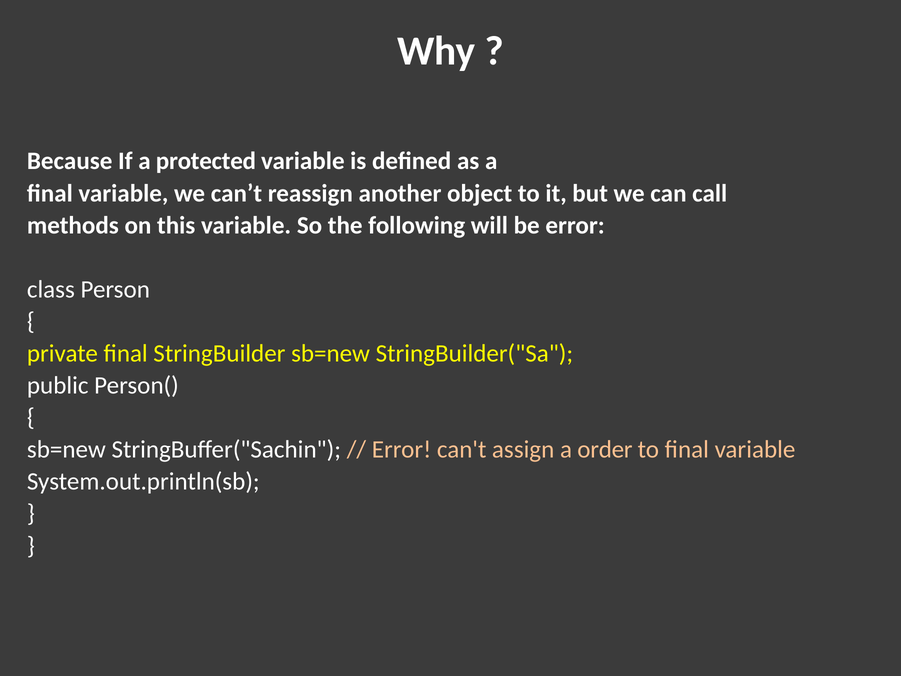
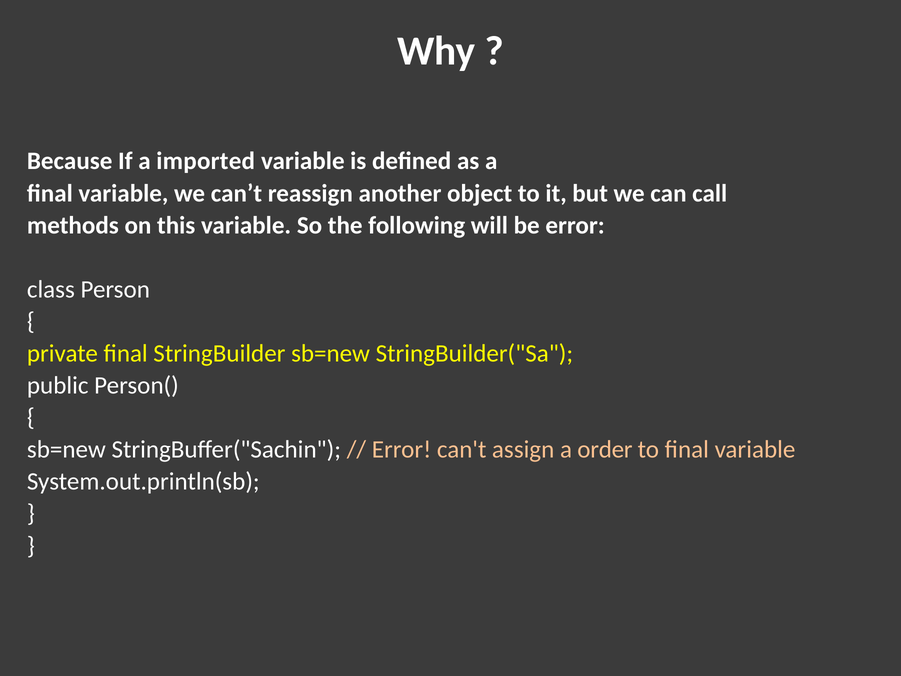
protected: protected -> imported
